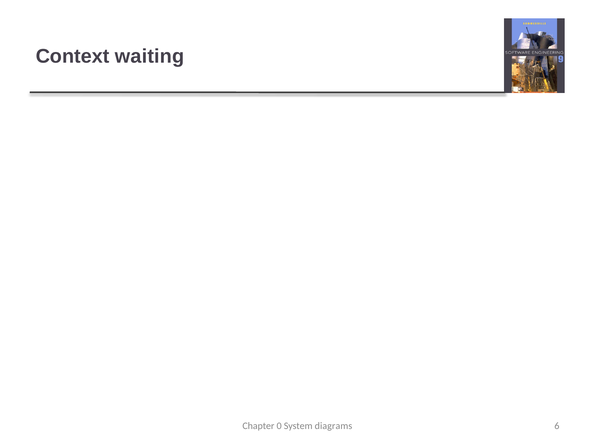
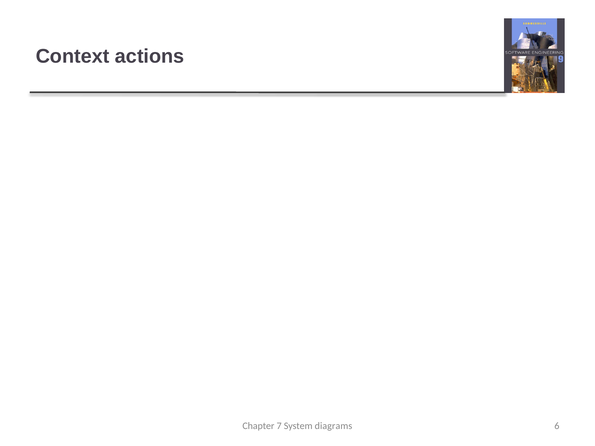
waiting: waiting -> actions
0: 0 -> 7
